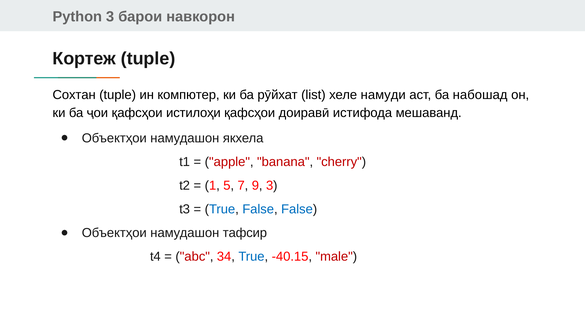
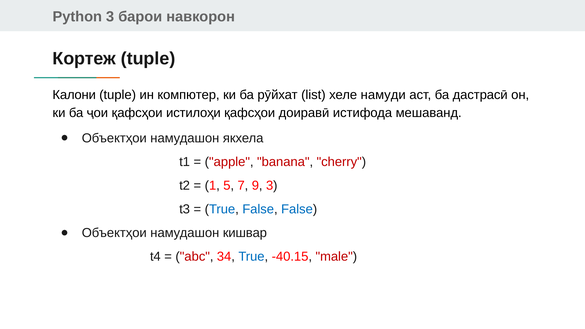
Сохтан: Сохтан -> Калони
набошад: набошад -> дастрасӣ
тафсир: тафсир -> кишвар
